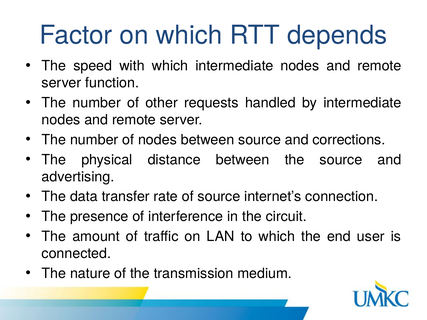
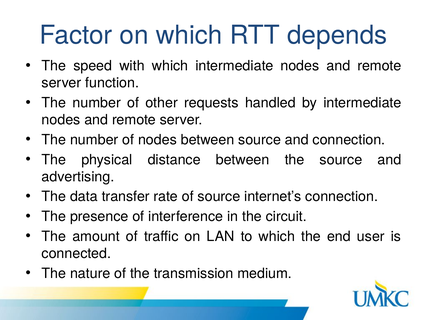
and corrections: corrections -> connection
